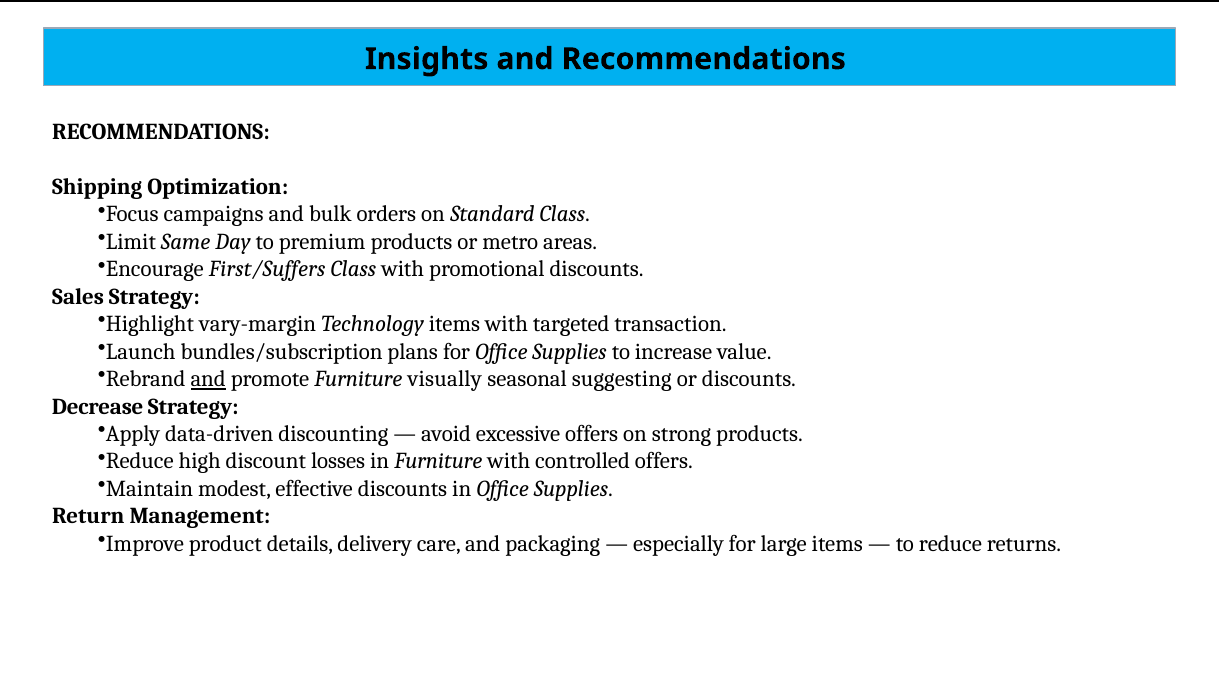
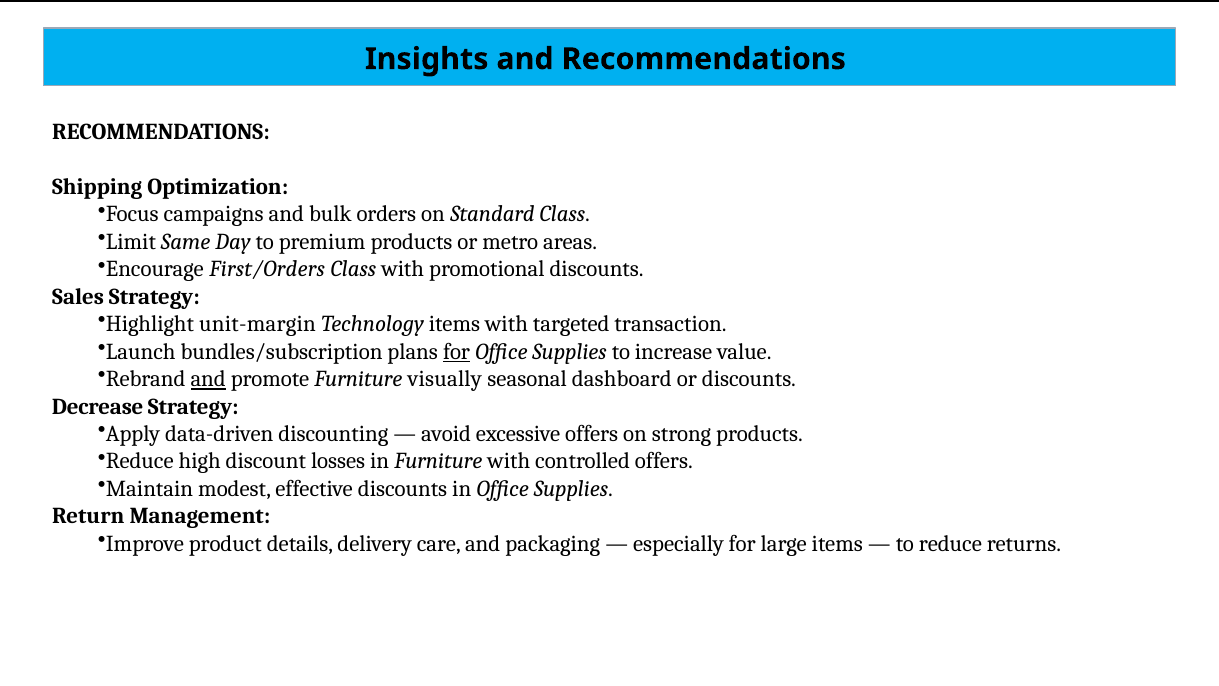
First/Suffers: First/Suffers -> First/Orders
vary-margin: vary-margin -> unit-margin
for at (456, 351) underline: none -> present
suggesting: suggesting -> dashboard
